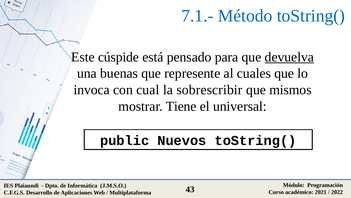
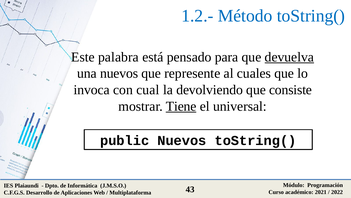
7.1.-: 7.1.- -> 1.2.-
cúspide: cúspide -> palabra
una buenas: buenas -> nuevos
sobrescribir: sobrescribir -> devolviendo
mismos: mismos -> consiste
Tiene underline: none -> present
